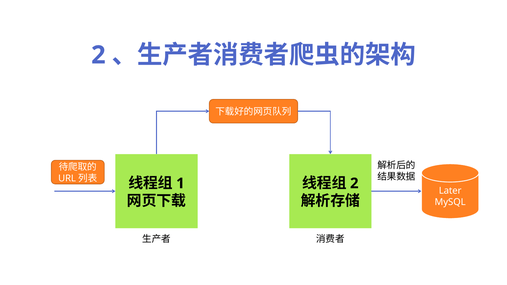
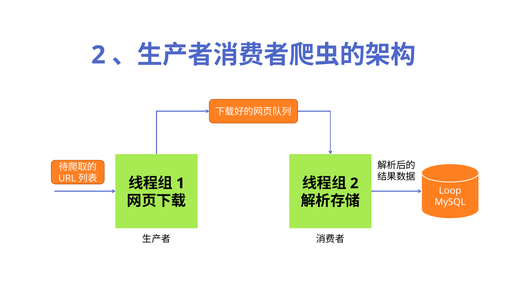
Later: Later -> Loop
